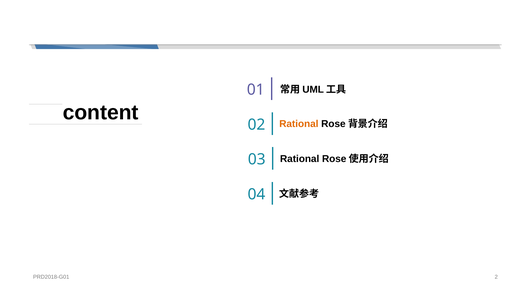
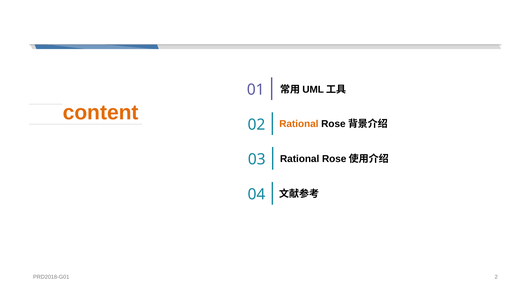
content colour: black -> orange
